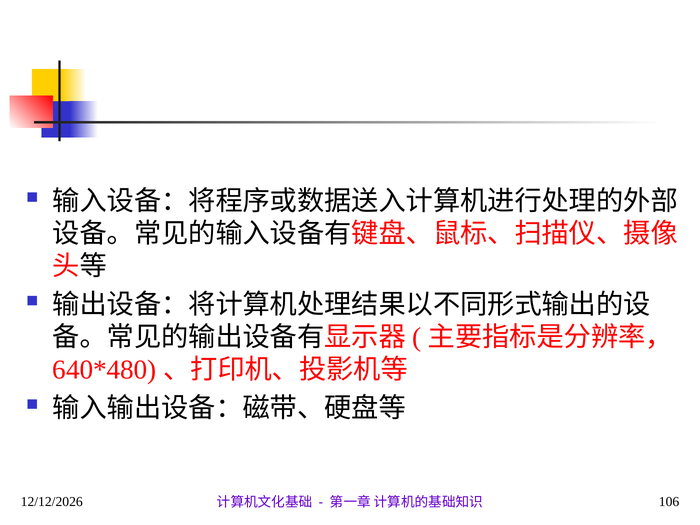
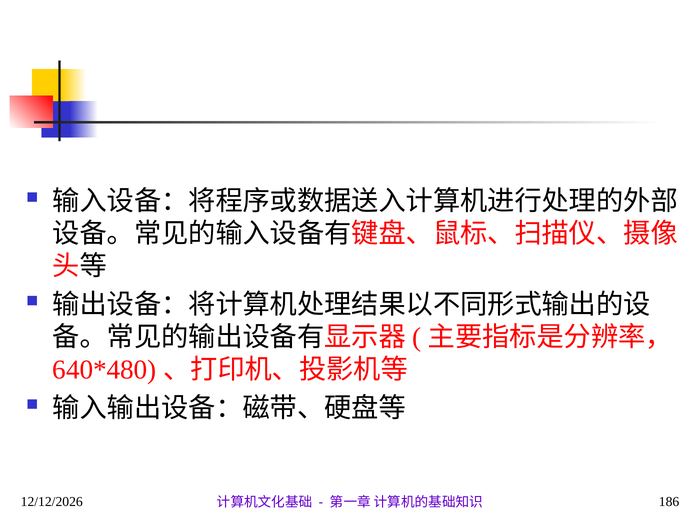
106: 106 -> 186
